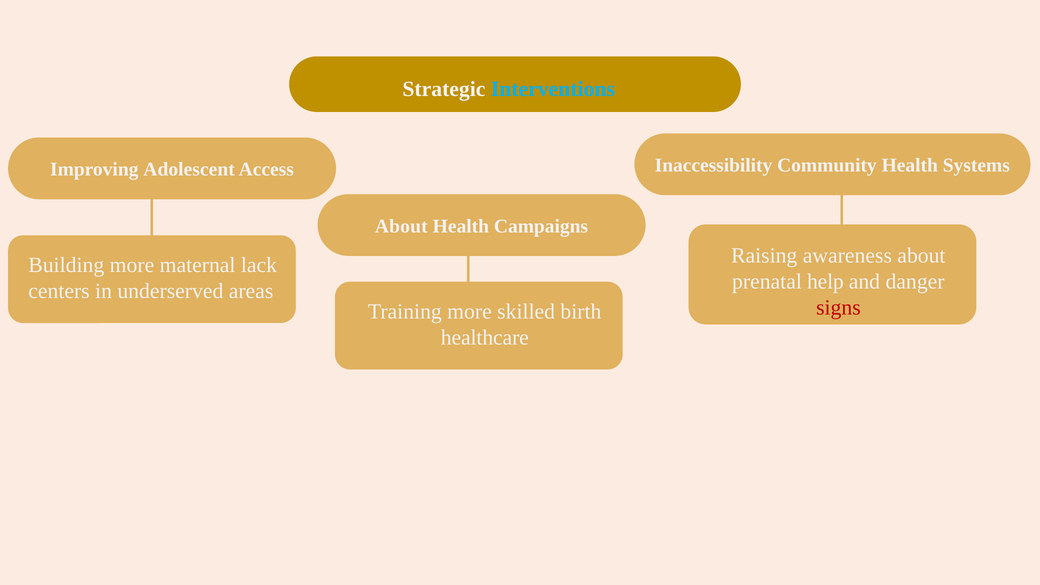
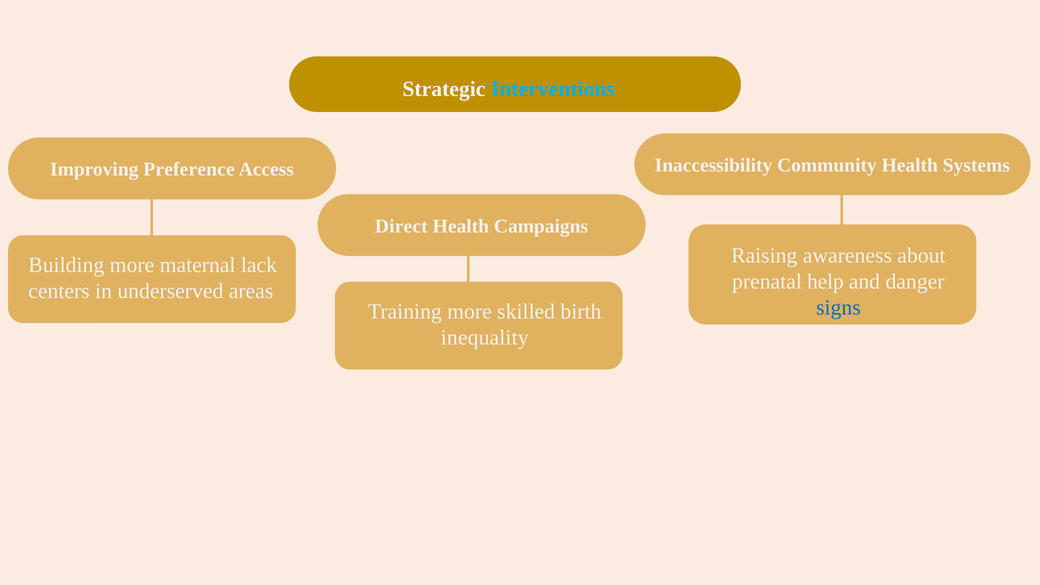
Adolescent: Adolescent -> Preference
About at (401, 226): About -> Direct
signs colour: red -> blue
healthcare: healthcare -> inequality
